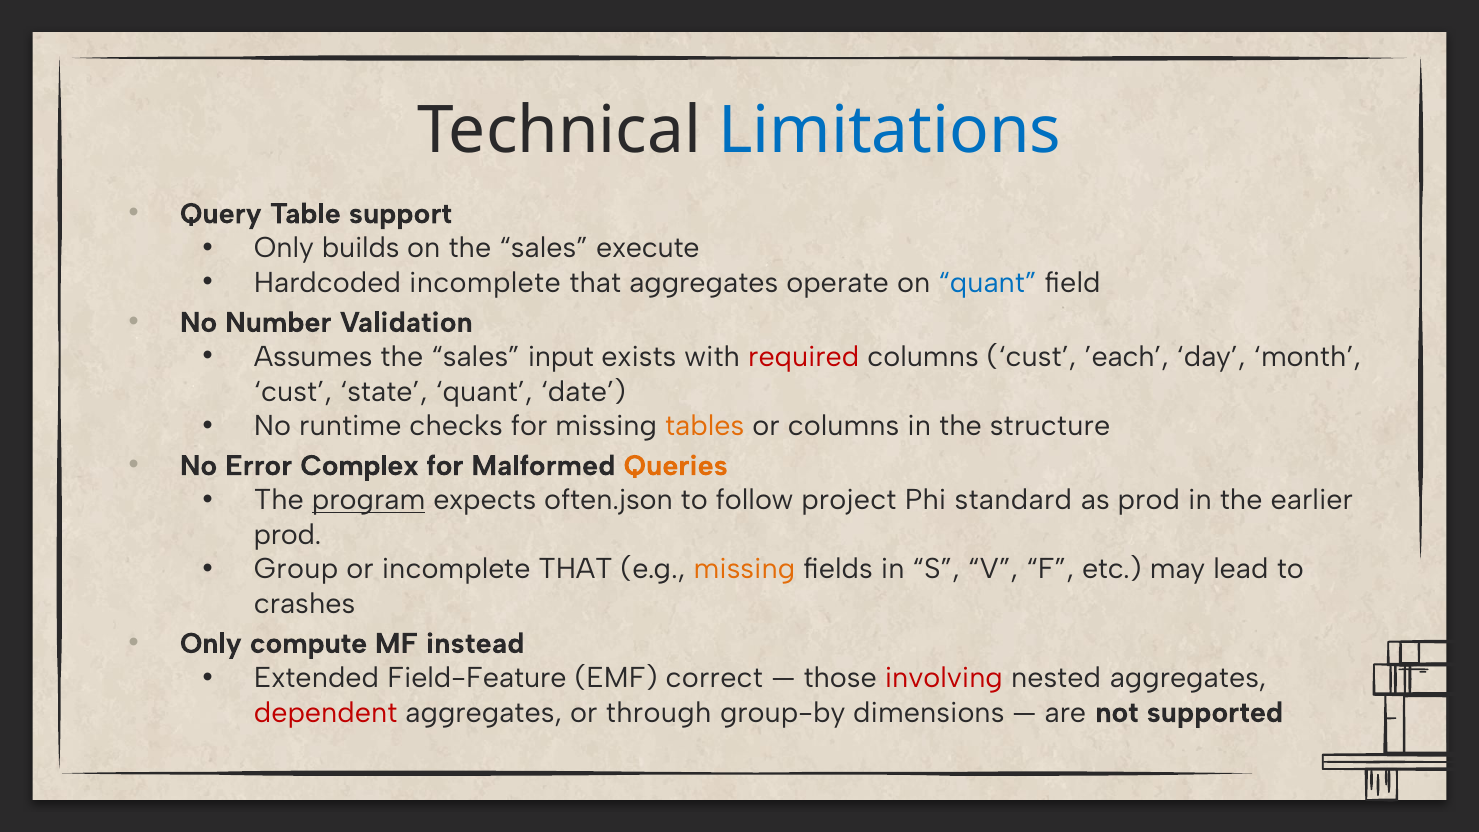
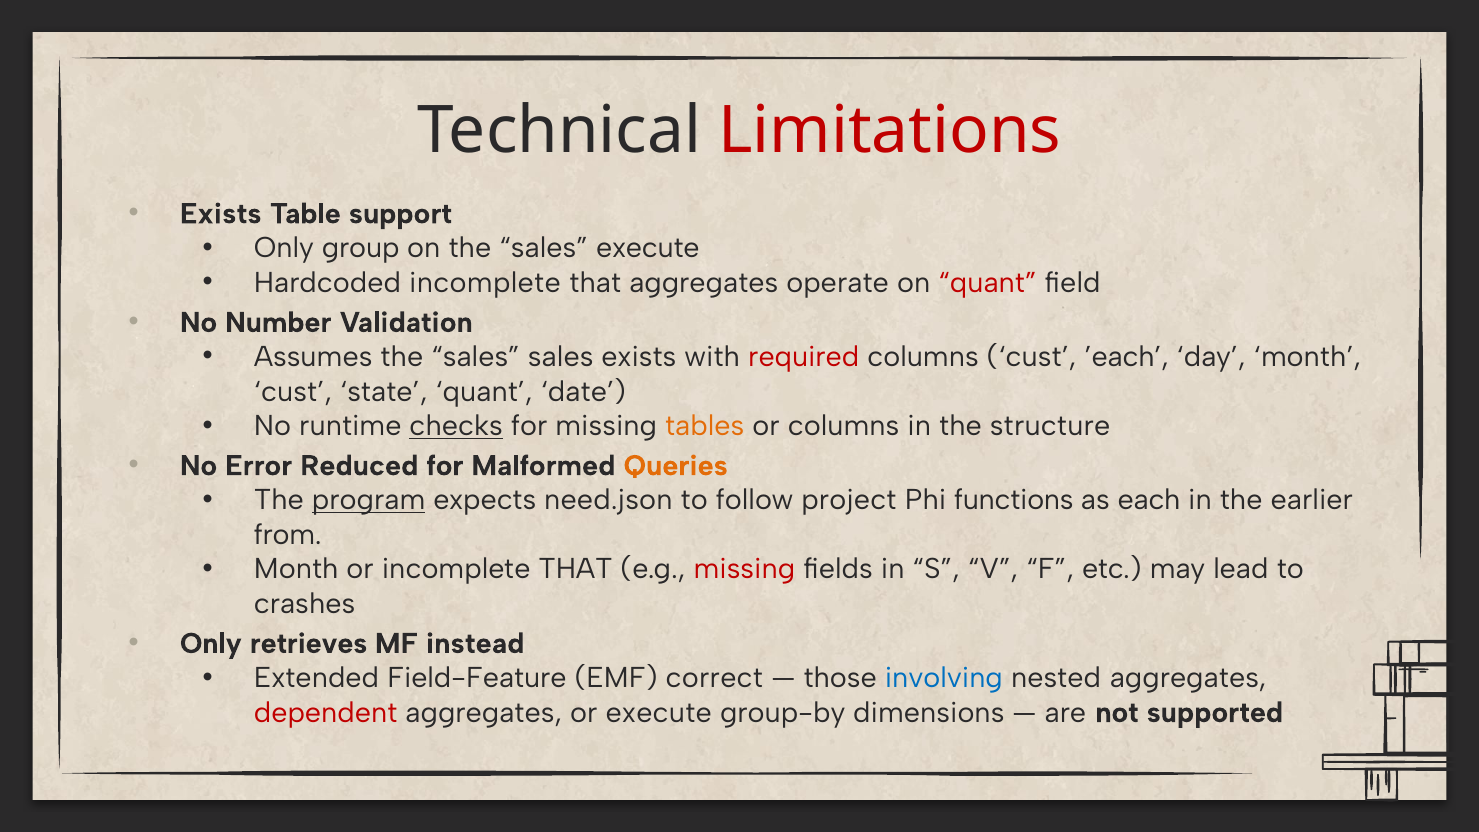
Limitations colour: blue -> red
Query at (221, 214): Query -> Exists
builds: builds -> group
quant at (987, 283) colour: blue -> red
sales input: input -> sales
checks underline: none -> present
Complex: Complex -> Reduced
often.json: often.json -> need.json
standard: standard -> functions
as prod: prod -> each
prod at (288, 535): prod -> from
Group at (296, 569): Group -> Month
missing at (744, 569) colour: orange -> red
compute: compute -> retrieves
involving colour: red -> blue
or through: through -> execute
